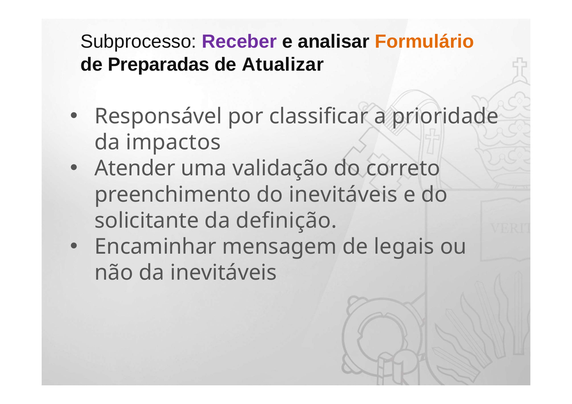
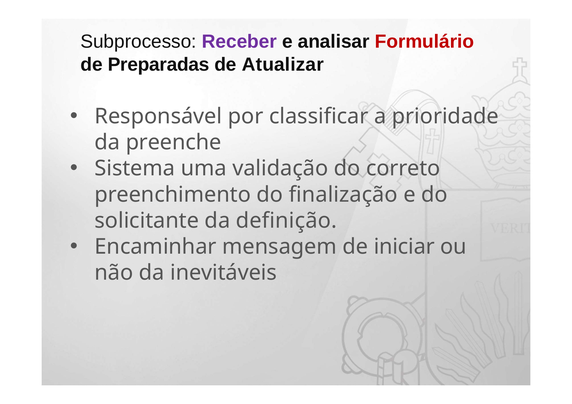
Formulário colour: orange -> red
impactos: impactos -> preenche
Atender: Atender -> Sistema
do inevitáveis: inevitáveis -> finalização
legais: legais -> iniciar
